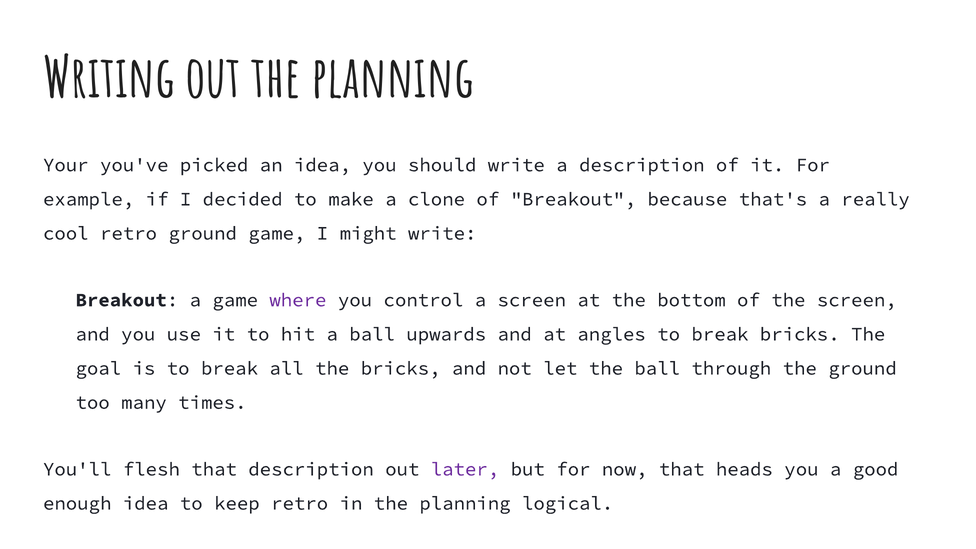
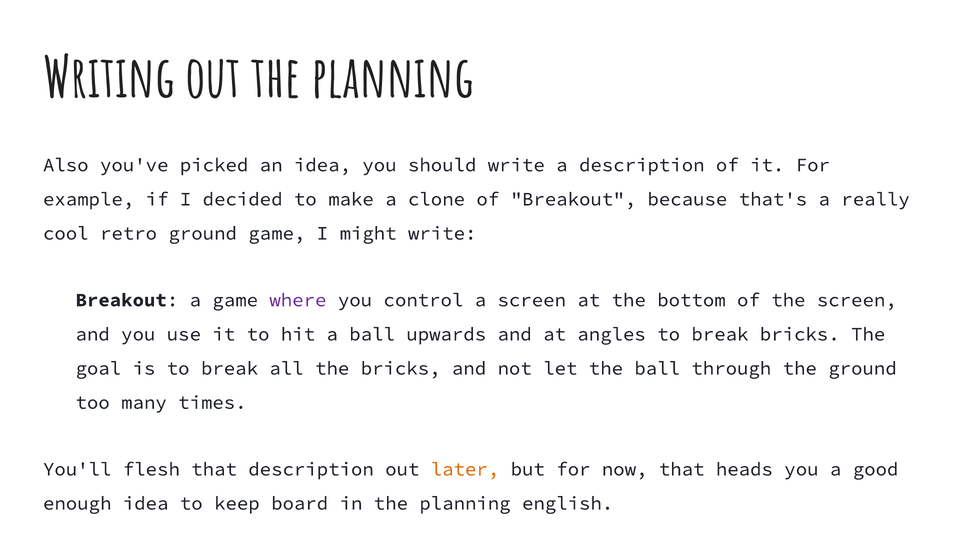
Your: Your -> Also
later colour: purple -> orange
keep retro: retro -> board
logical: logical -> english
